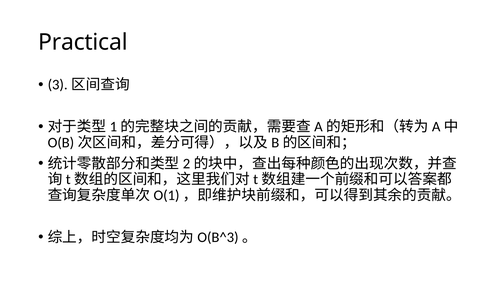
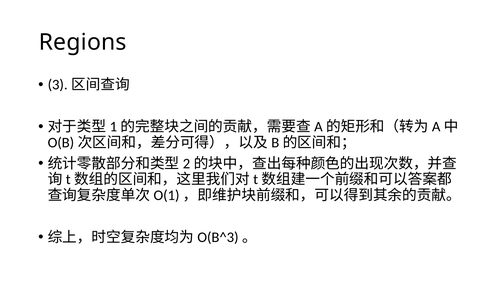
Practical: Practical -> Regions
